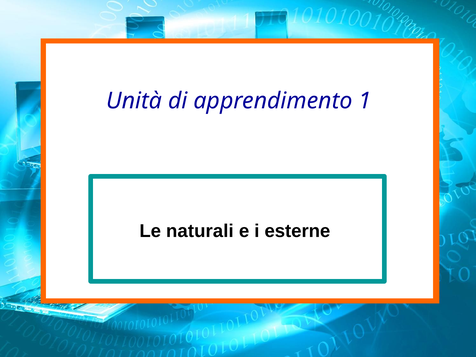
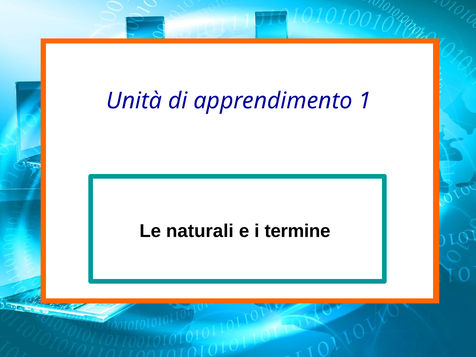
esterne: esterne -> termine
